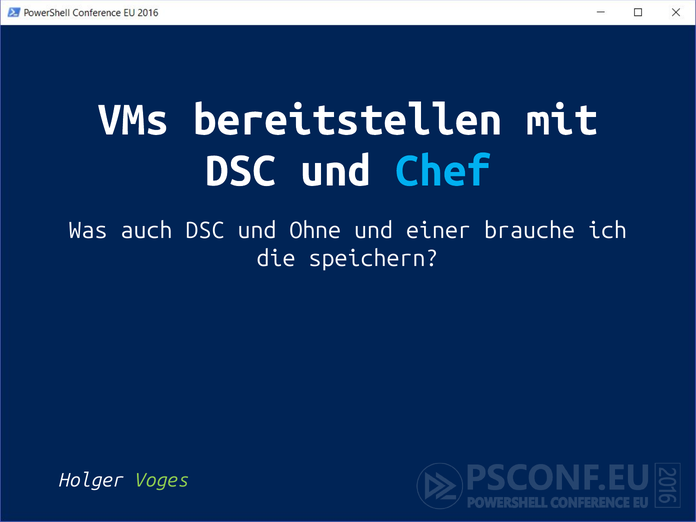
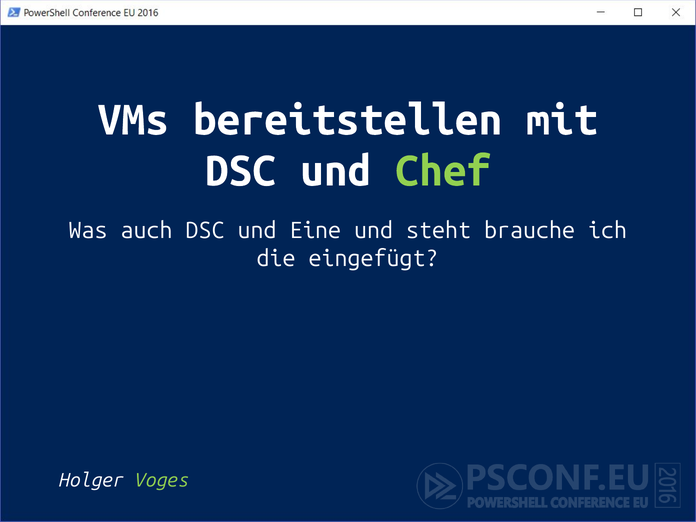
Chef colour: light blue -> light green
Ohne: Ohne -> Eine
einer: einer -> steht
speichern: speichern -> eingefügt
